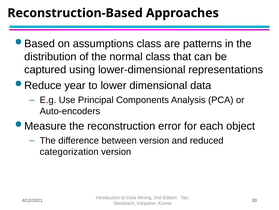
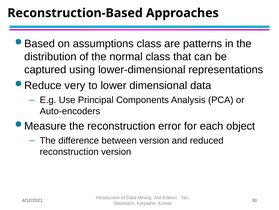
year: year -> very
categorization at (69, 151): categorization -> reconstruction
